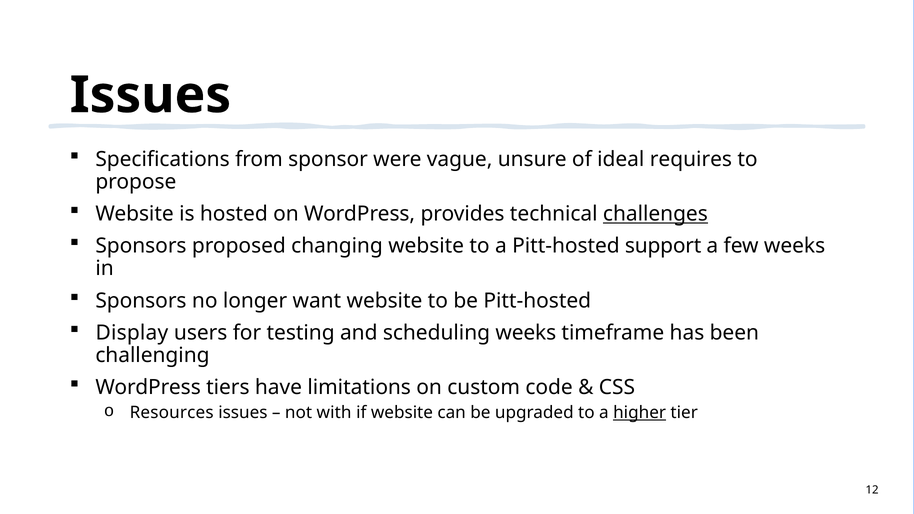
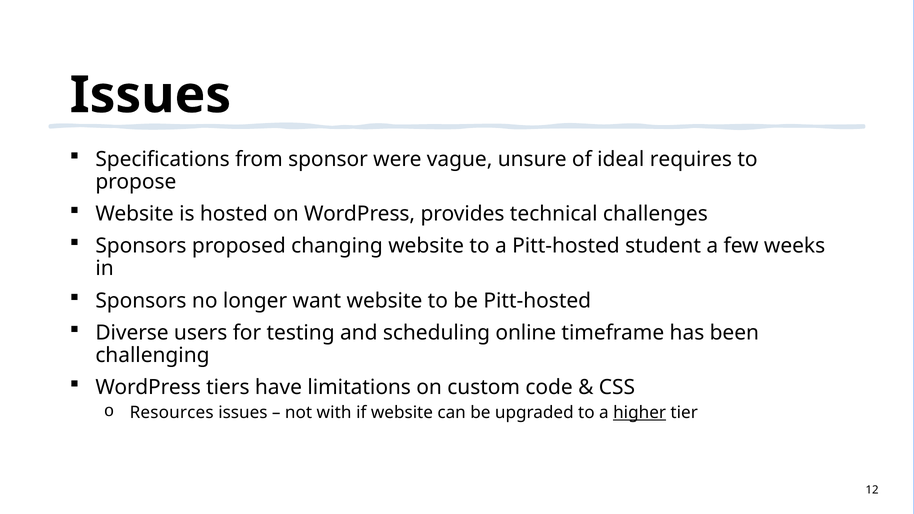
challenges underline: present -> none
support: support -> student
Display: Display -> Diverse
scheduling weeks: weeks -> online
